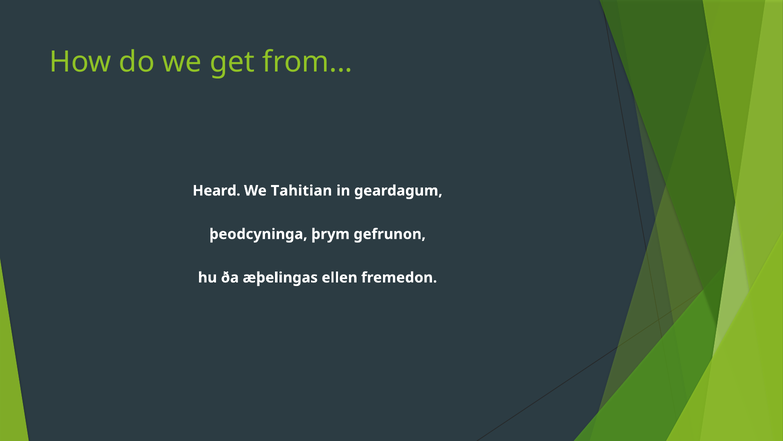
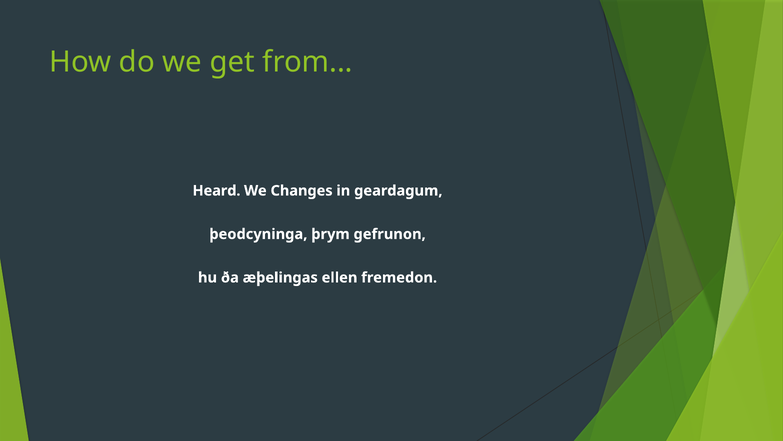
Tahitian: Tahitian -> Changes
